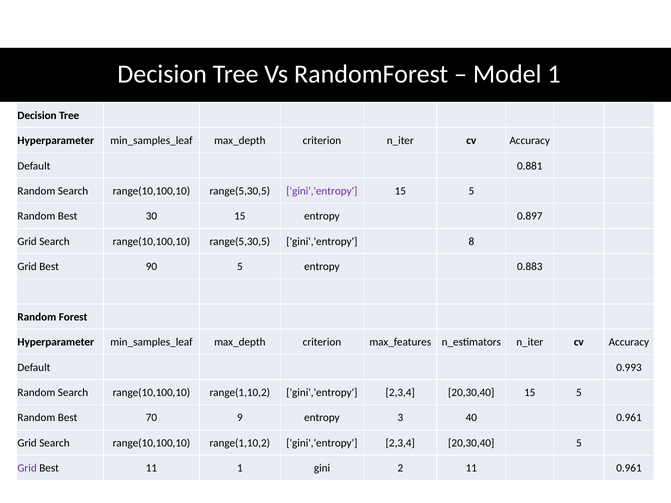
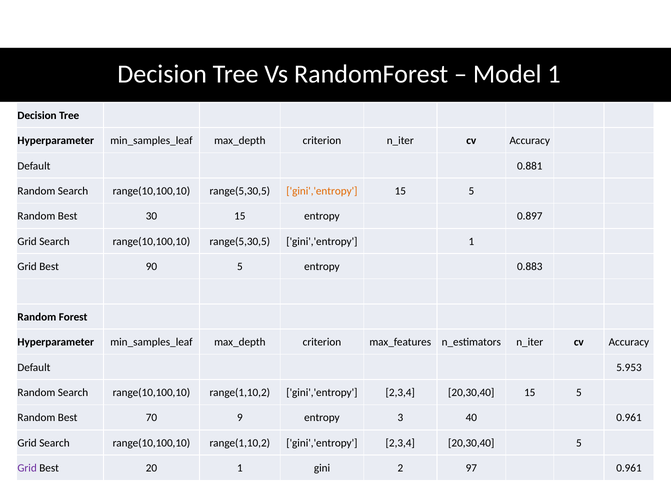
gini','entropy at (322, 191) colour: purple -> orange
gini','entropy 8: 8 -> 1
0.993: 0.993 -> 5.953
Best 11: 11 -> 20
2 11: 11 -> 97
